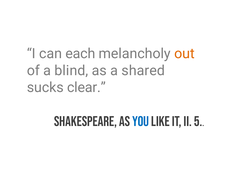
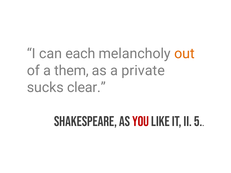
blind: blind -> them
shared: shared -> private
you colour: blue -> red
